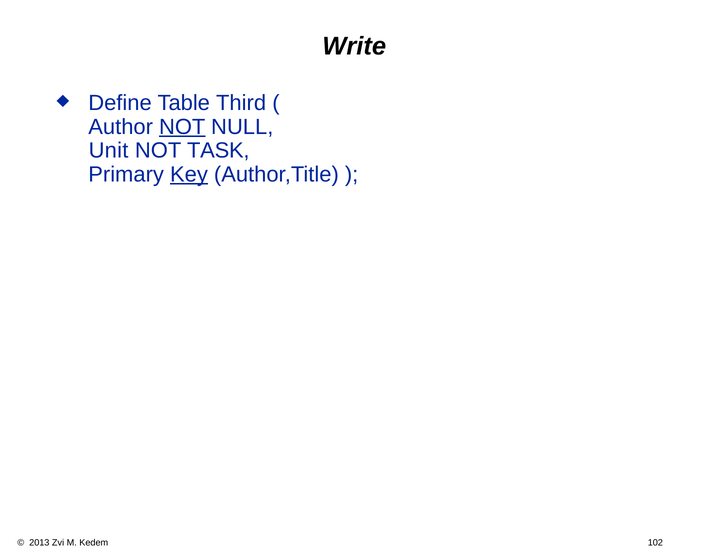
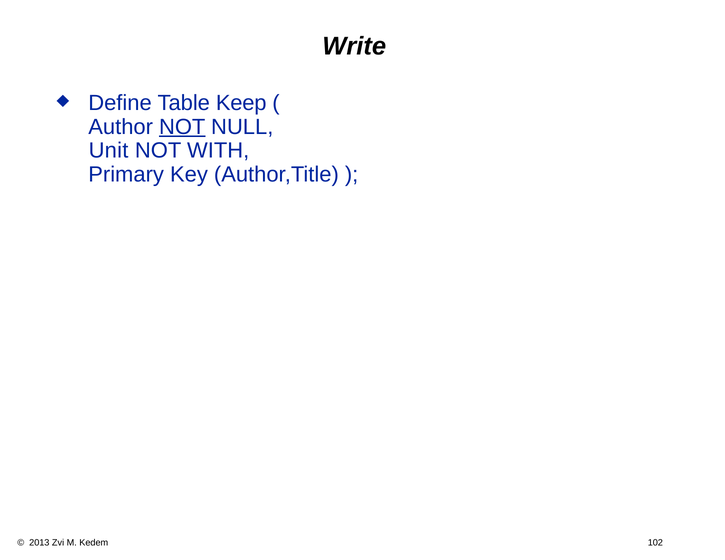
Third: Third -> Keep
TASK: TASK -> WITH
Key underline: present -> none
